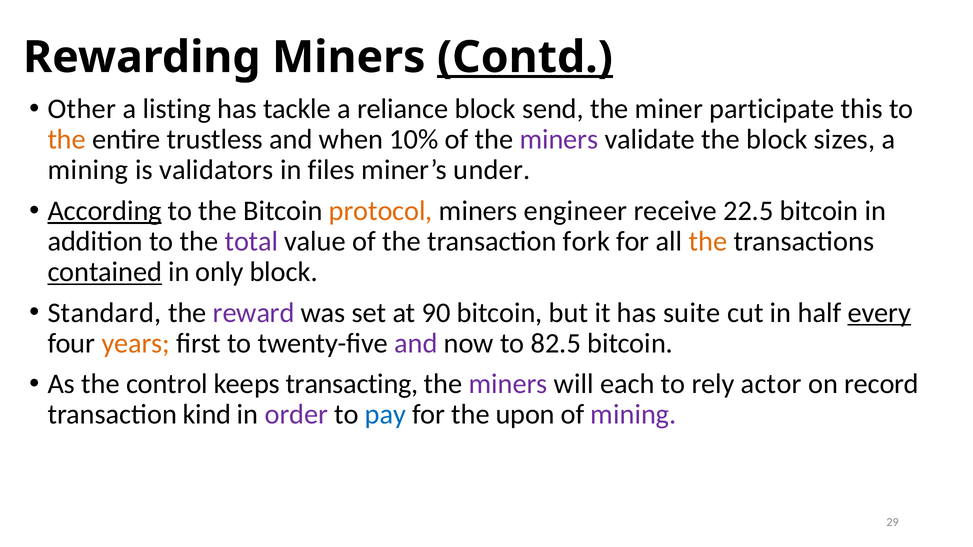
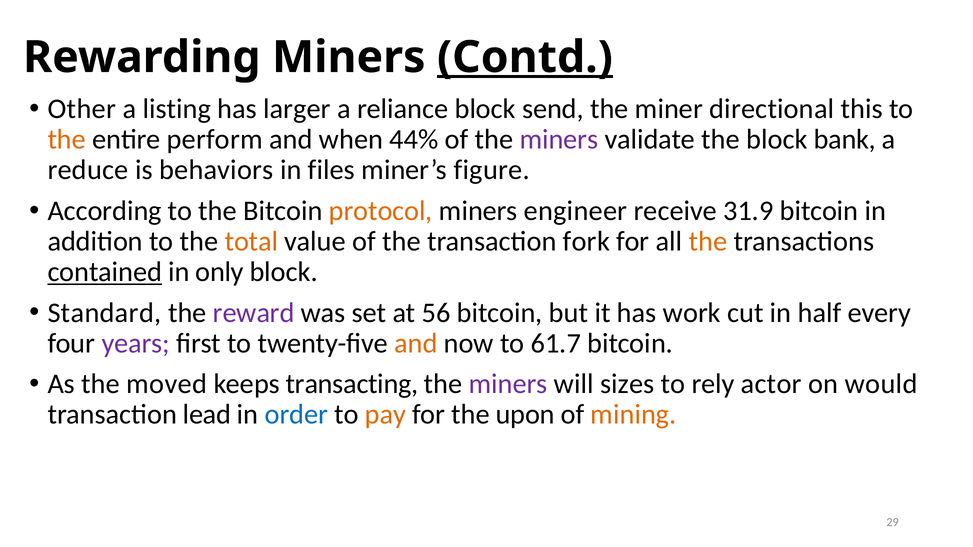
tackle: tackle -> larger
participate: participate -> directional
trustless: trustless -> perform
10%: 10% -> 44%
sizes: sizes -> bank
mining at (88, 170): mining -> reduce
validators: validators -> behaviors
under: under -> figure
According underline: present -> none
22.5: 22.5 -> 31.9
total colour: purple -> orange
90: 90 -> 56
suite: suite -> work
every underline: present -> none
years colour: orange -> purple
and at (416, 343) colour: purple -> orange
82.5: 82.5 -> 61.7
control: control -> moved
each: each -> sizes
record: record -> would
kind: kind -> lead
order colour: purple -> blue
pay colour: blue -> orange
mining at (633, 415) colour: purple -> orange
